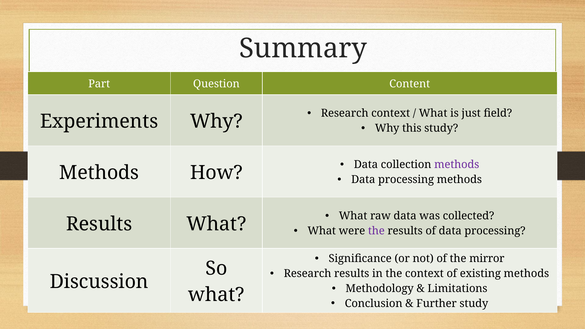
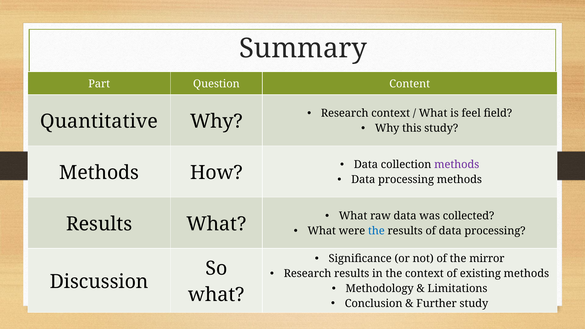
just: just -> feel
Experiments: Experiments -> Quantitative
the at (376, 231) colour: purple -> blue
